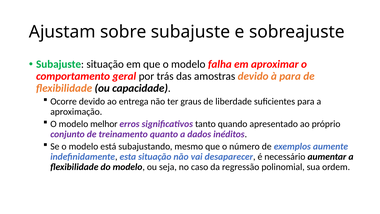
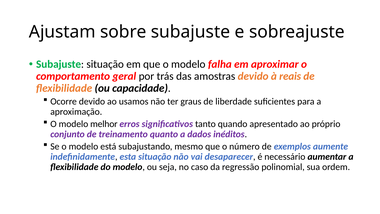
à para: para -> reais
entrega: entrega -> usamos
